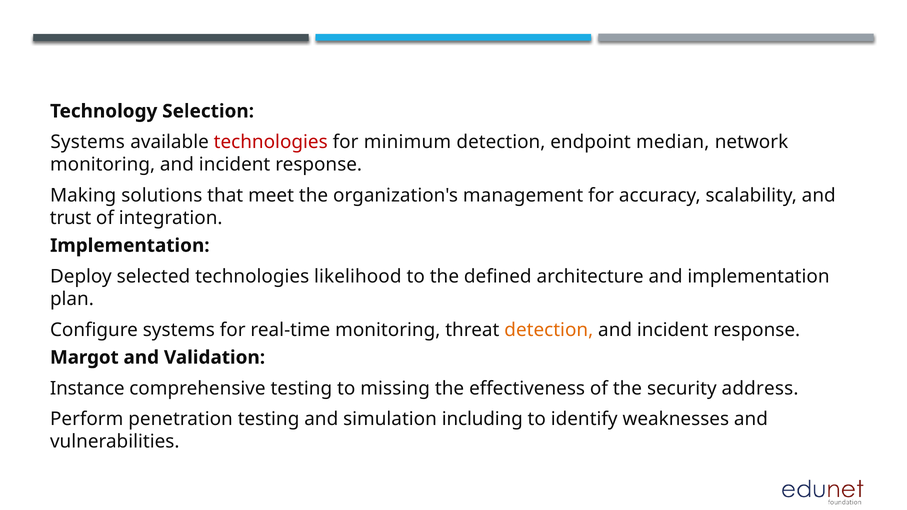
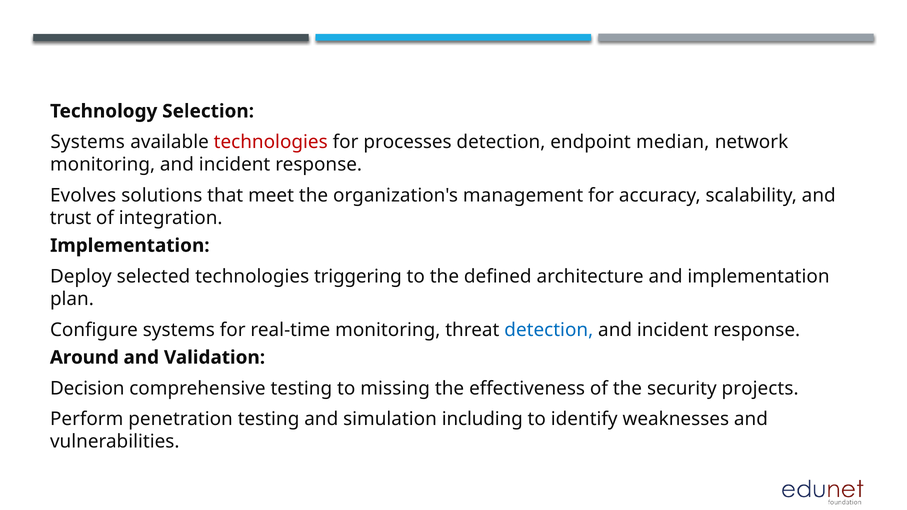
minimum: minimum -> processes
Making: Making -> Evolves
likelihood: likelihood -> triggering
detection at (549, 330) colour: orange -> blue
Margot: Margot -> Around
Instance: Instance -> Decision
address: address -> projects
